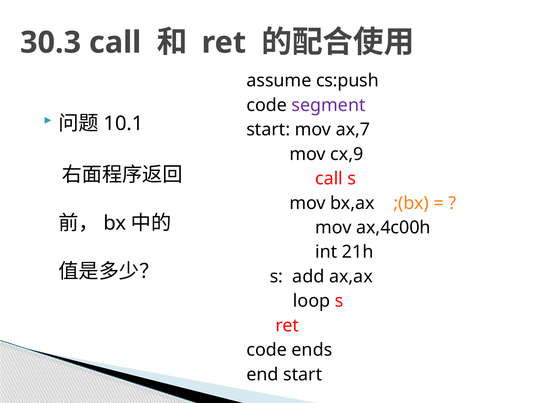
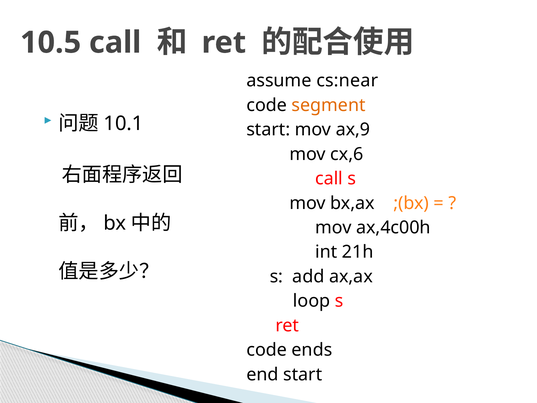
30.3: 30.3 -> 10.5
cs:push: cs:push -> cs:near
segment colour: purple -> orange
ax,7: ax,7 -> ax,9
cx,9: cx,9 -> cx,6
